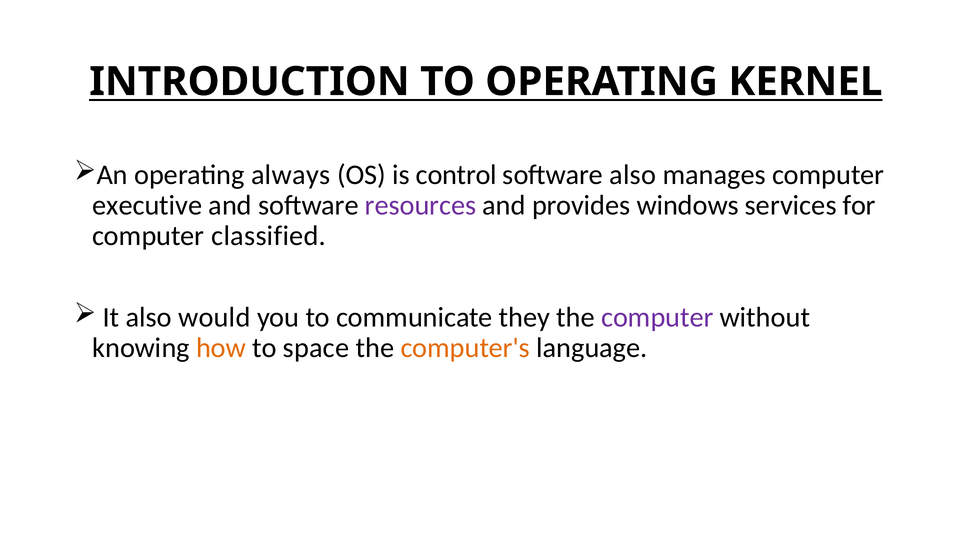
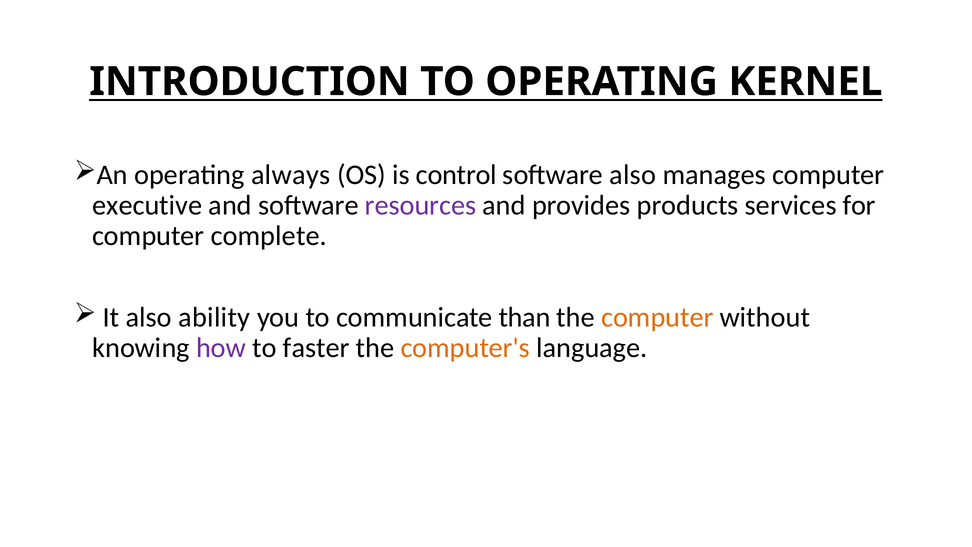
windows: windows -> products
classified: classified -> complete
would: would -> ability
they: they -> than
computer at (657, 317) colour: purple -> orange
how colour: orange -> purple
space: space -> faster
